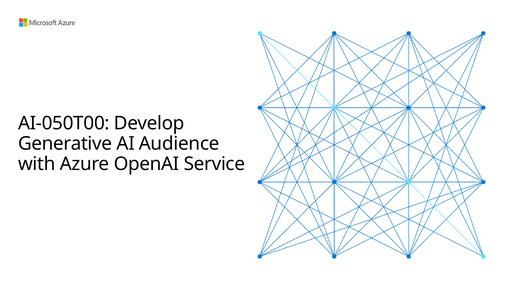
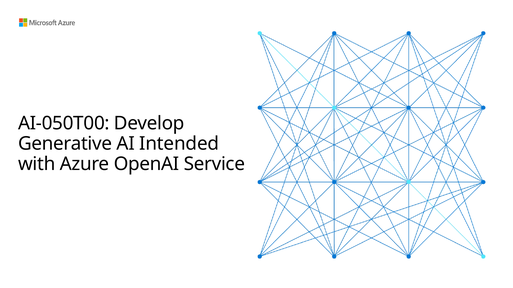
Audience: Audience -> Intended
